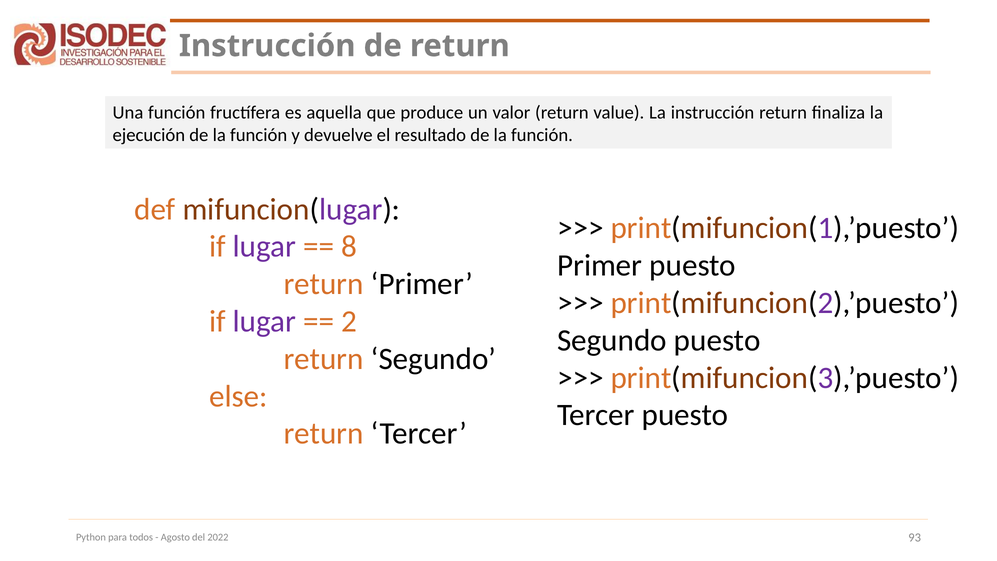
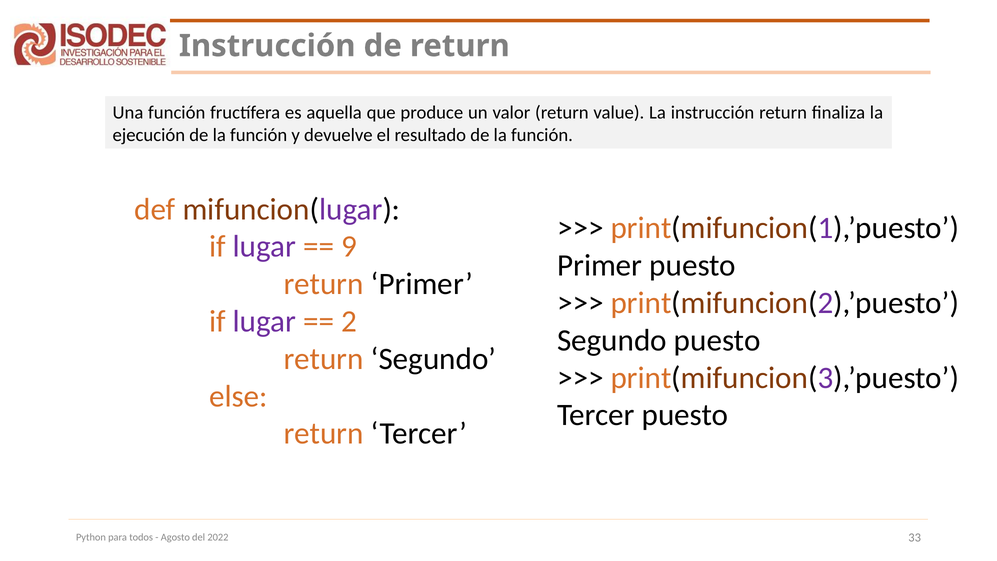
8: 8 -> 9
93: 93 -> 33
